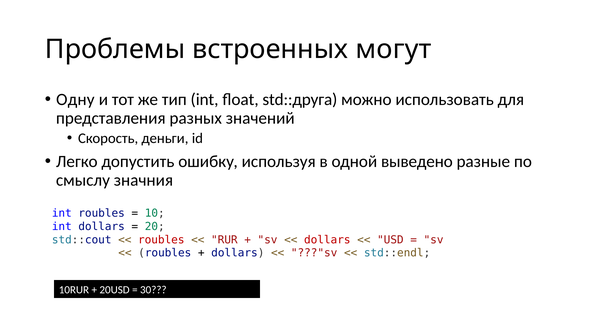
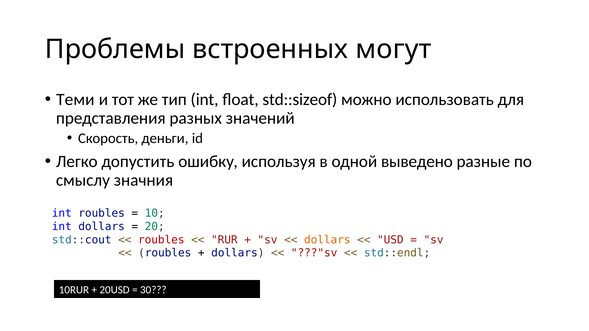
Одну: Одну -> Теми
std::друга: std::друга -> std::sizeof
dollars at (327, 240) colour: red -> orange
